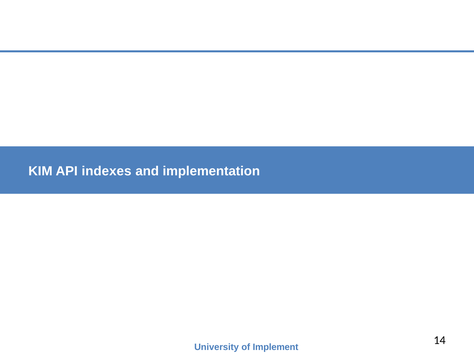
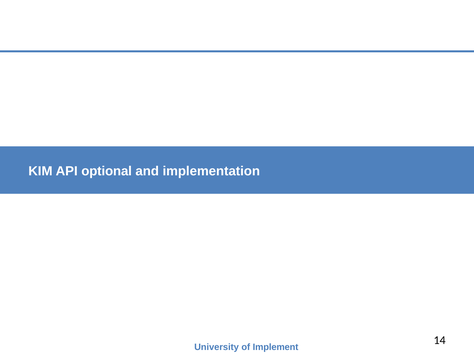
indexes: indexes -> optional
